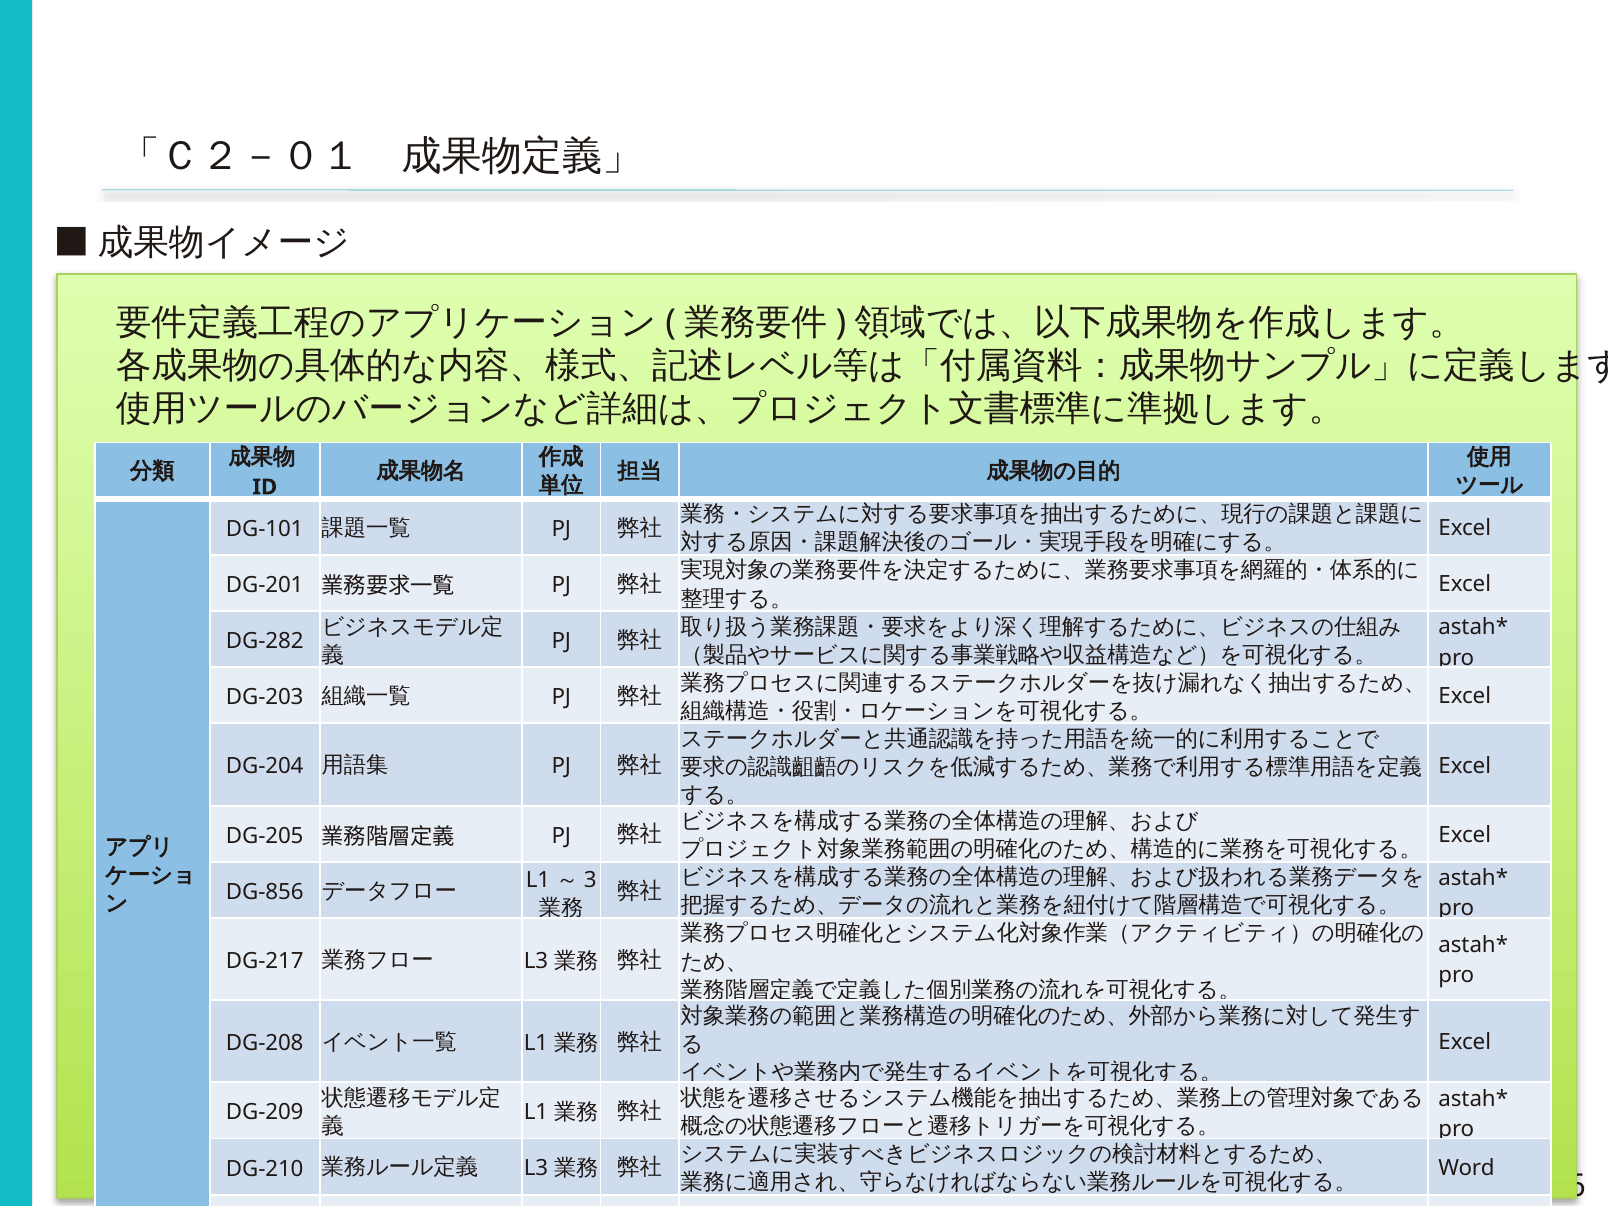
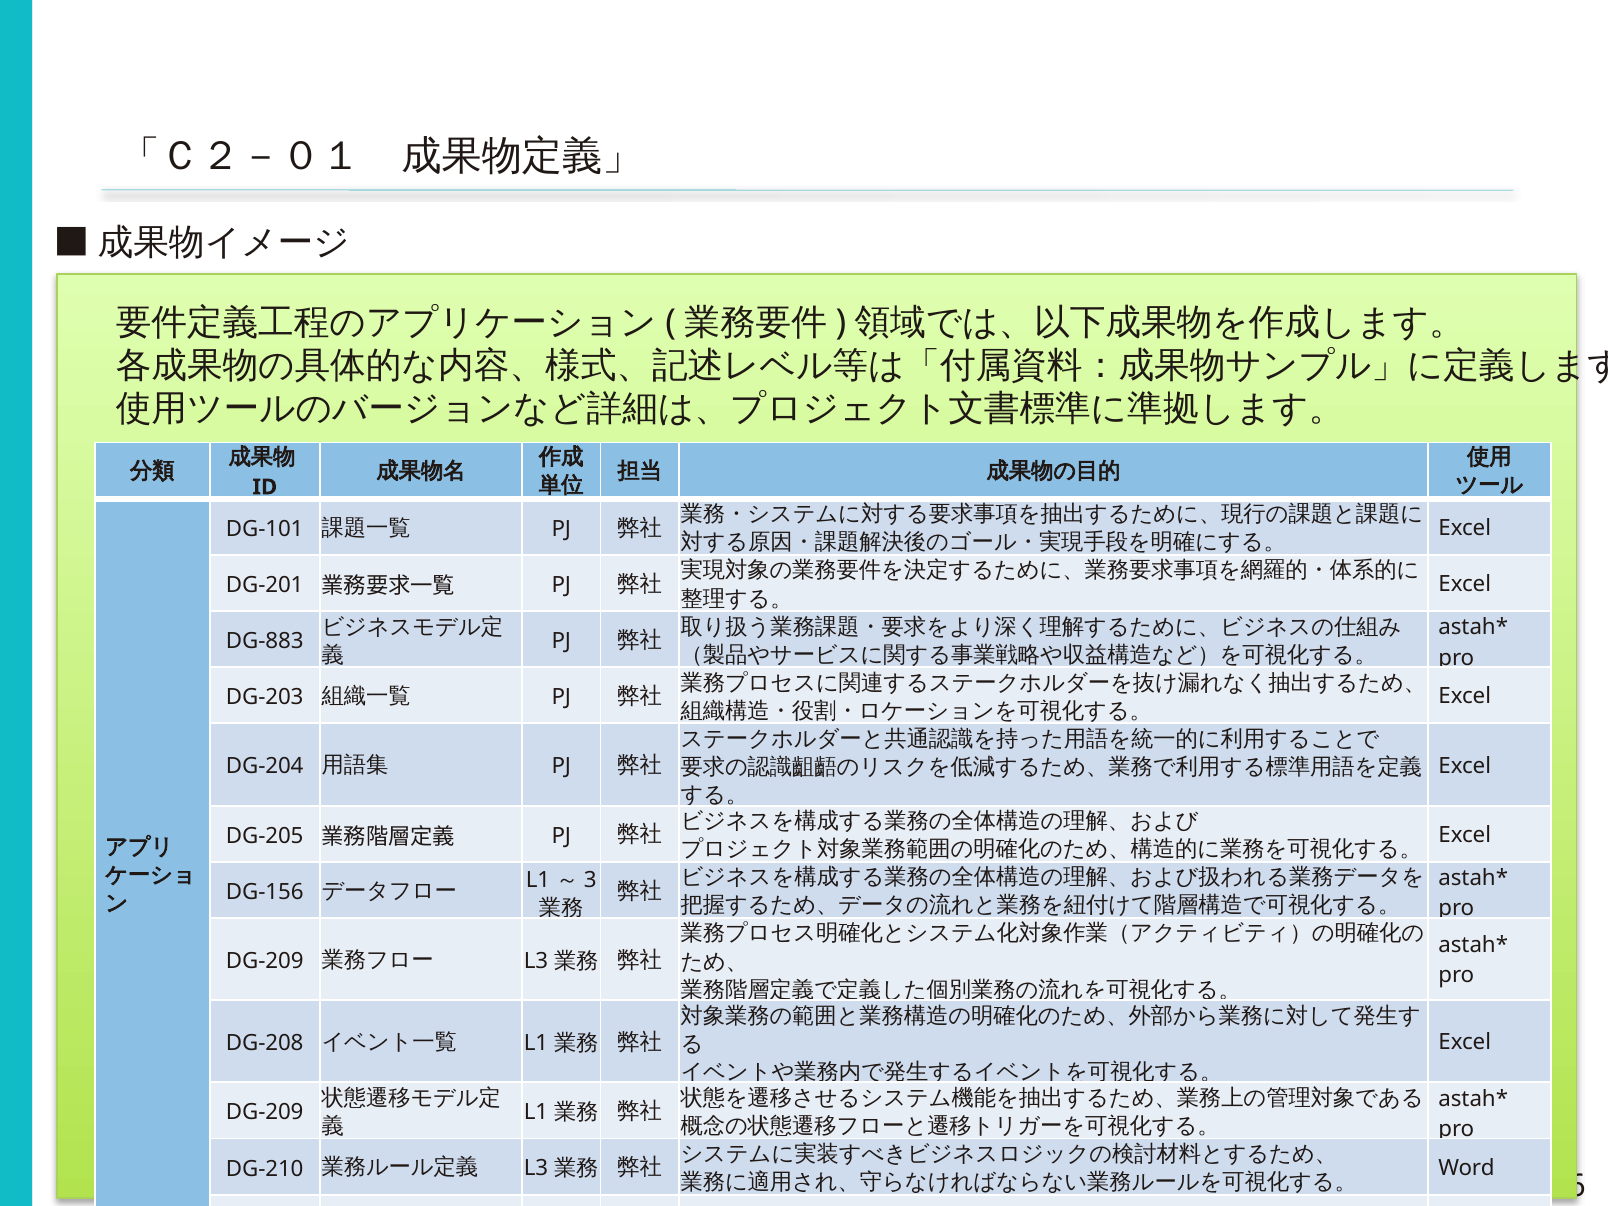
DG-282: DG-282 -> DG-883
DG-856: DG-856 -> DG-156
DG-217 at (265, 961): DG-217 -> DG-209
